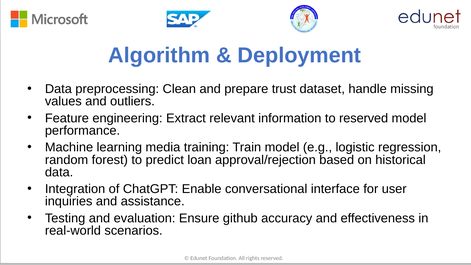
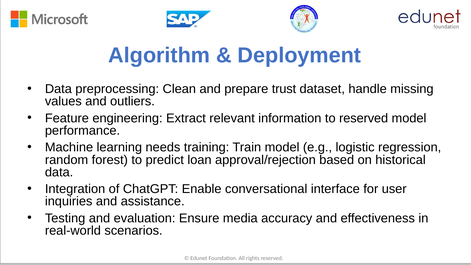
media: media -> needs
github: github -> media
